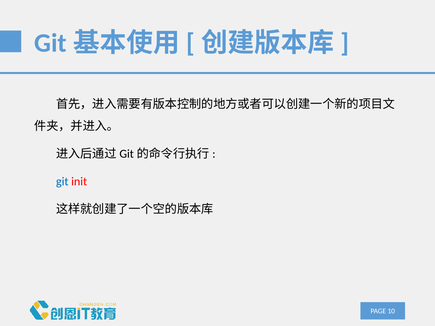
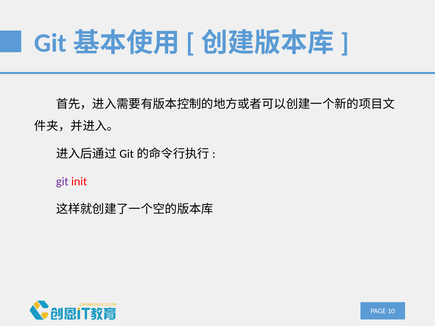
git colour: blue -> purple
